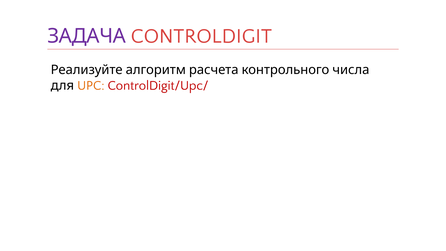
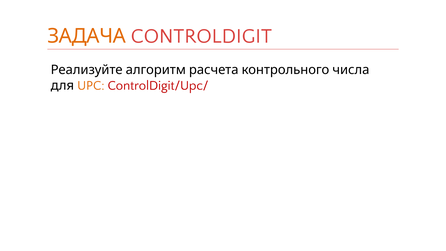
ЗАДАЧА colour: purple -> orange
